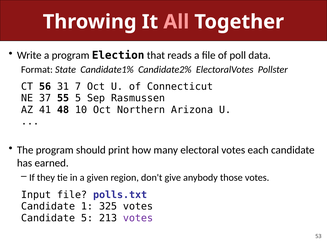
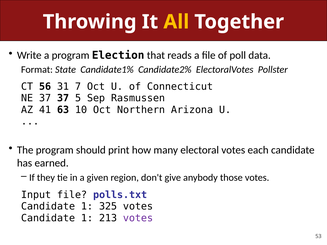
All colour: pink -> yellow
37 55: 55 -> 37
48: 48 -> 63
5 at (87, 218): 5 -> 1
